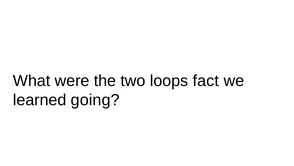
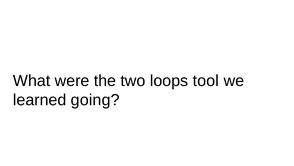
fact: fact -> tool
